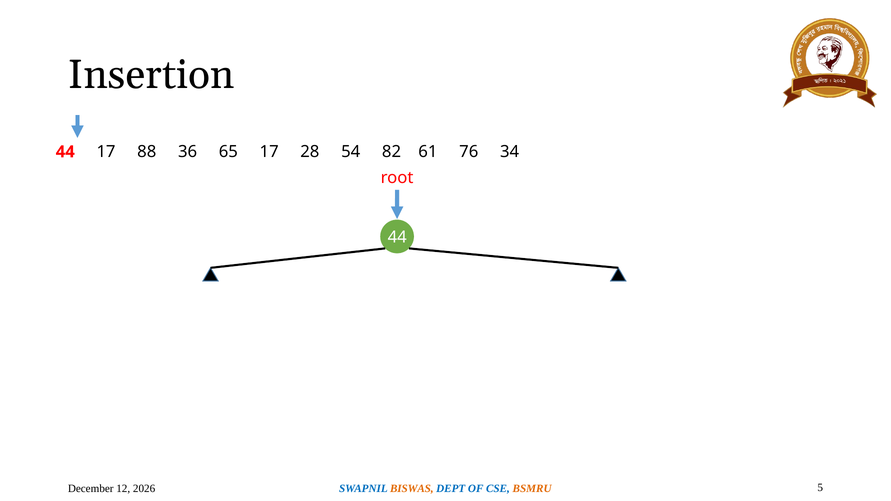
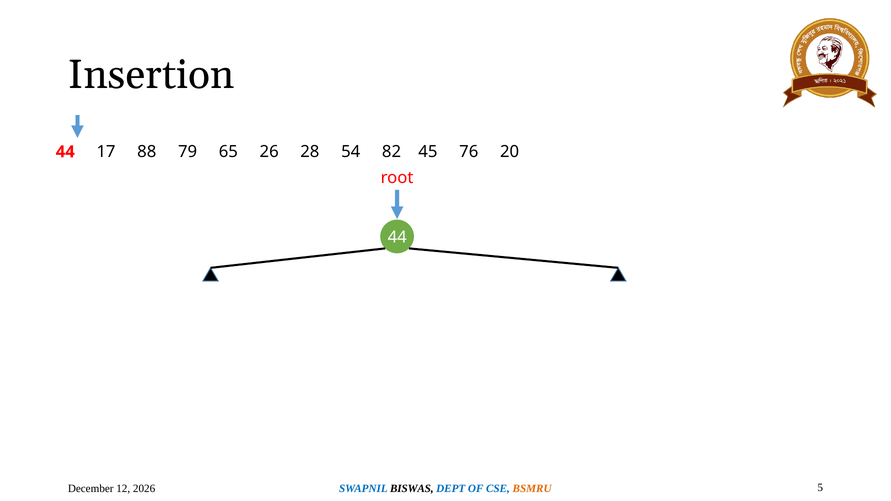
36: 36 -> 79
65 17: 17 -> 26
61: 61 -> 45
34: 34 -> 20
BISWAS colour: orange -> black
